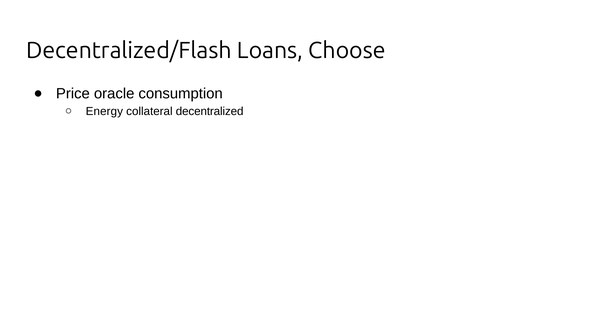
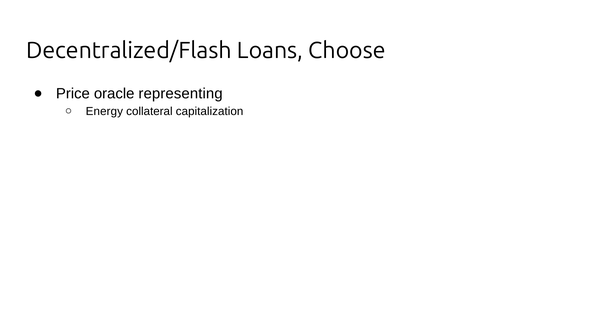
consumption: consumption -> representing
decentralized: decentralized -> capitalization
